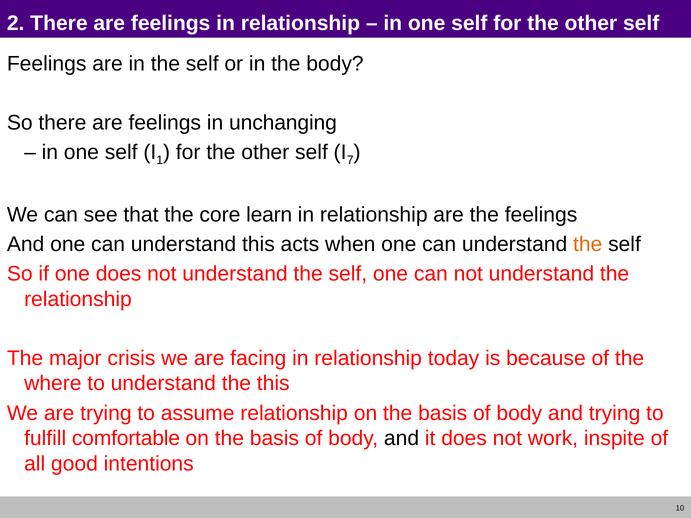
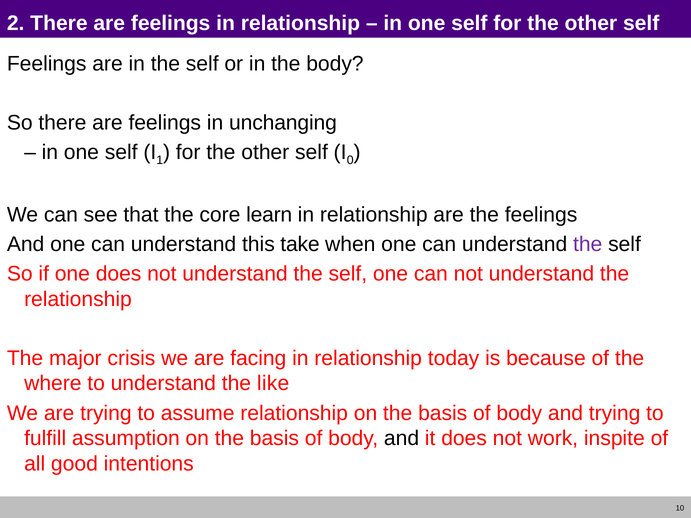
7: 7 -> 0
acts: acts -> take
the at (588, 244) colour: orange -> purple
the this: this -> like
comfortable: comfortable -> assumption
